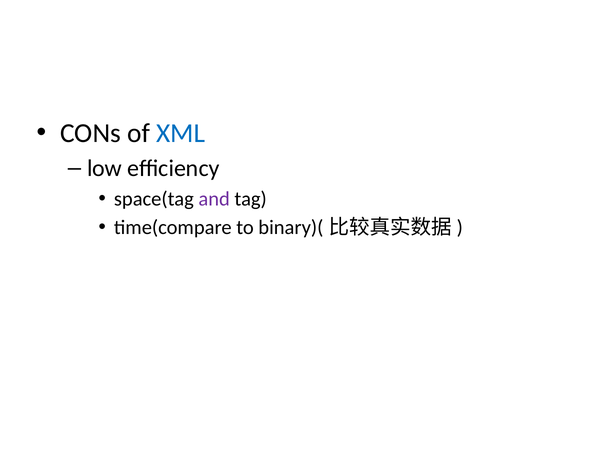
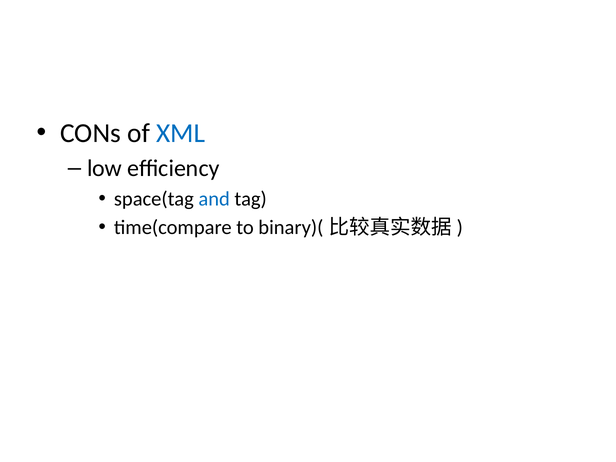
and colour: purple -> blue
